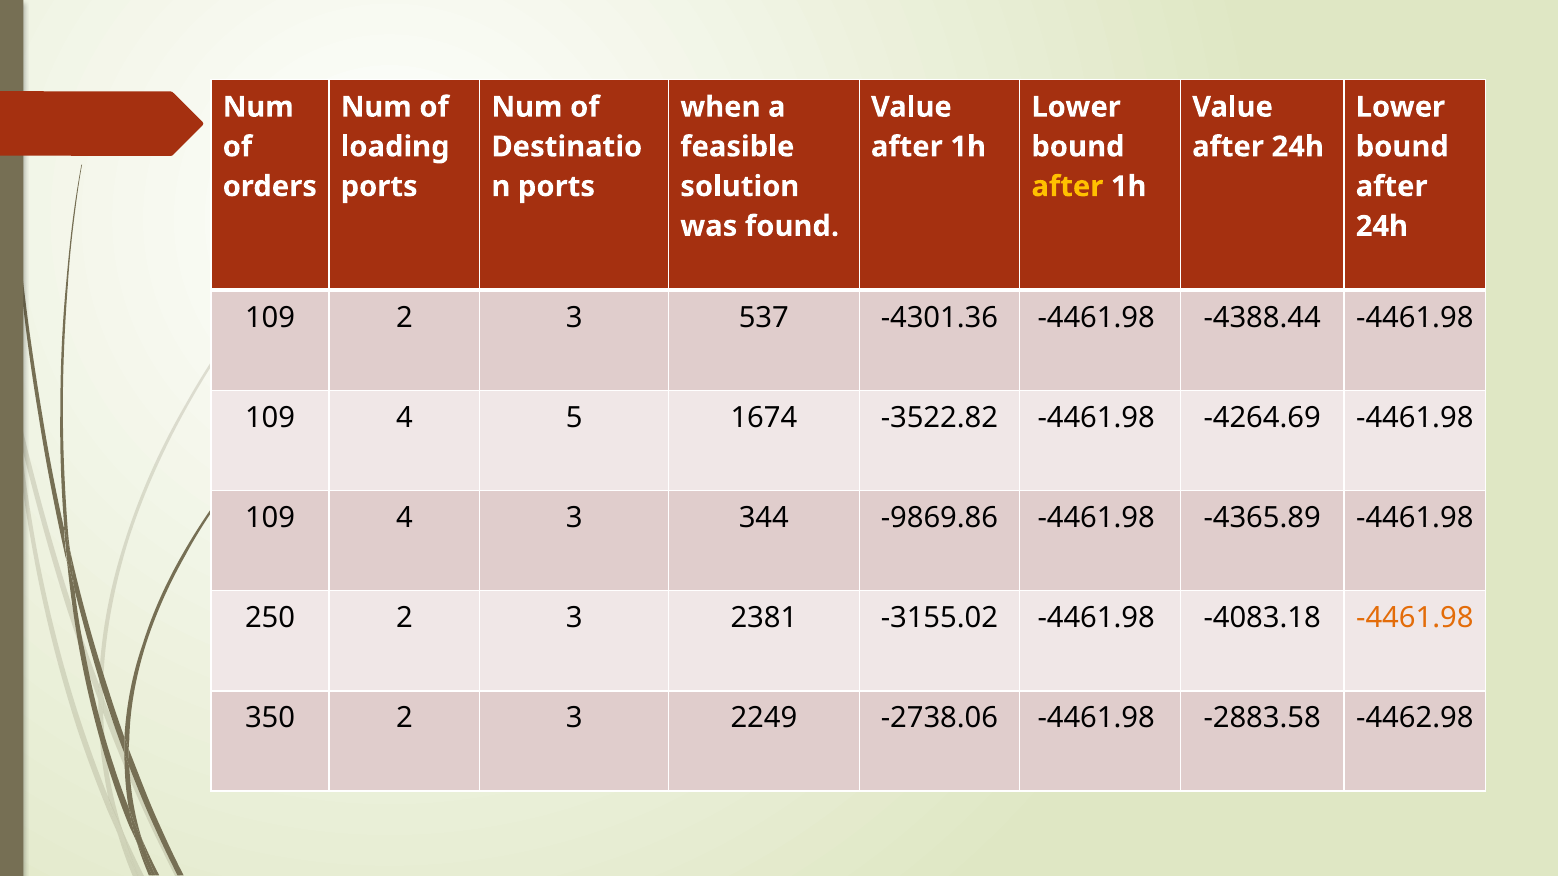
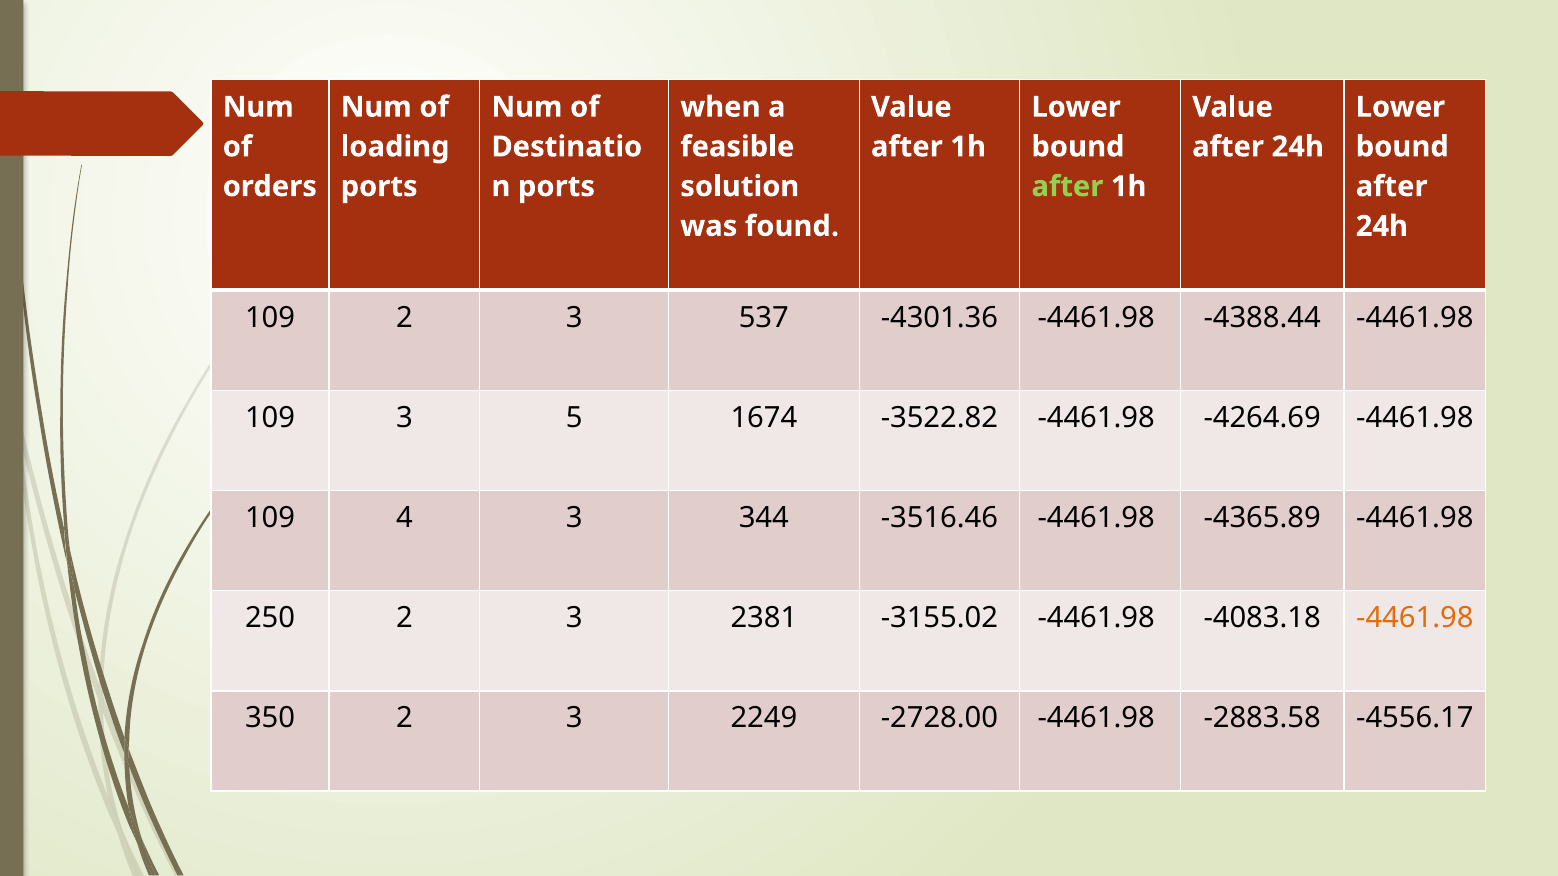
after at (1067, 187) colour: yellow -> light green
4 at (404, 418): 4 -> 3
-9869.86: -9869.86 -> -3516.46
-2738.06: -2738.06 -> -2728.00
-4462.98: -4462.98 -> -4556.17
